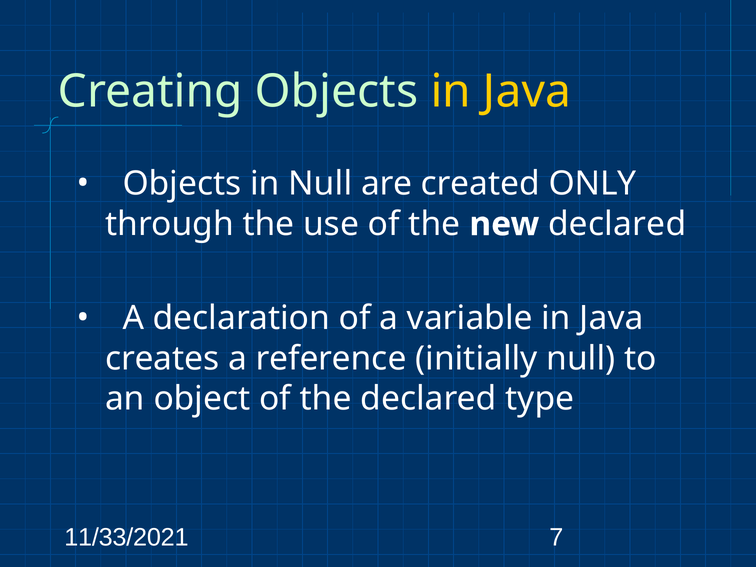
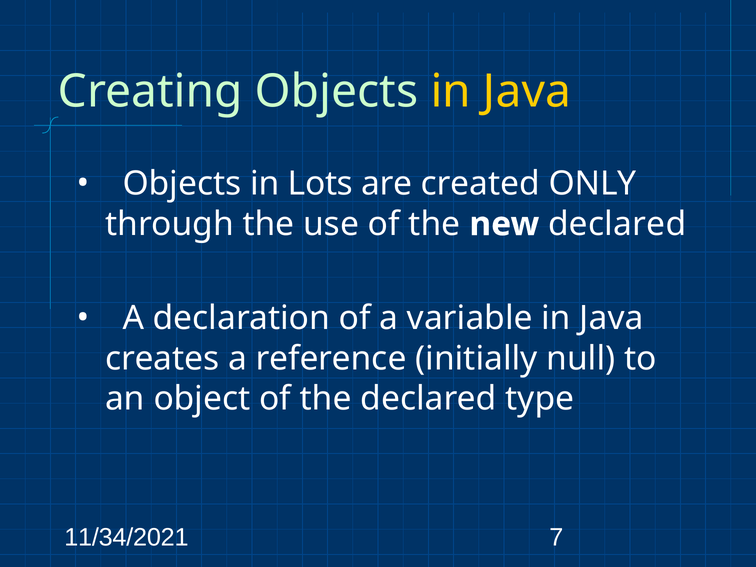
in Null: Null -> Lots
11/33/2021: 11/33/2021 -> 11/34/2021
